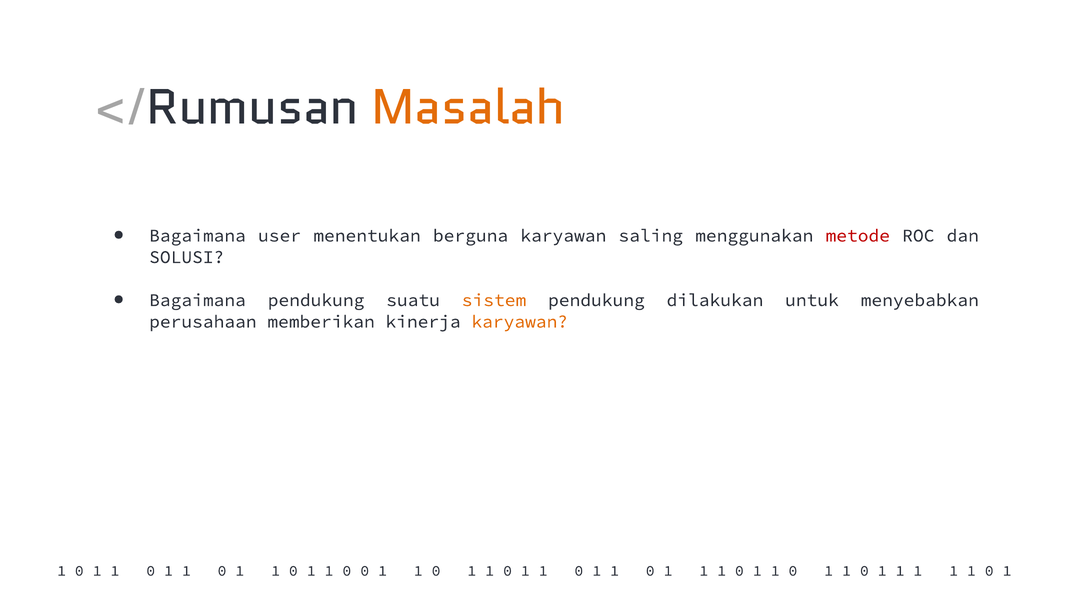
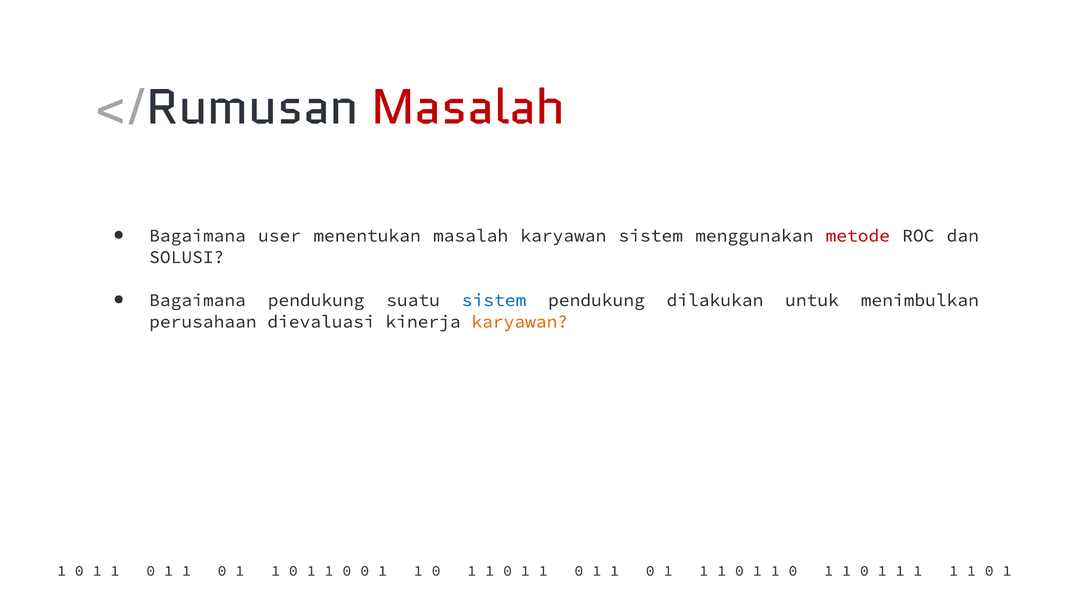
Masalah at (468, 107) colour: orange -> red
menentukan berguna: berguna -> masalah
karyawan saling: saling -> sistem
sistem at (494, 300) colour: orange -> blue
menyebabkan: menyebabkan -> menimbulkan
memberikan: memberikan -> dievaluasi
